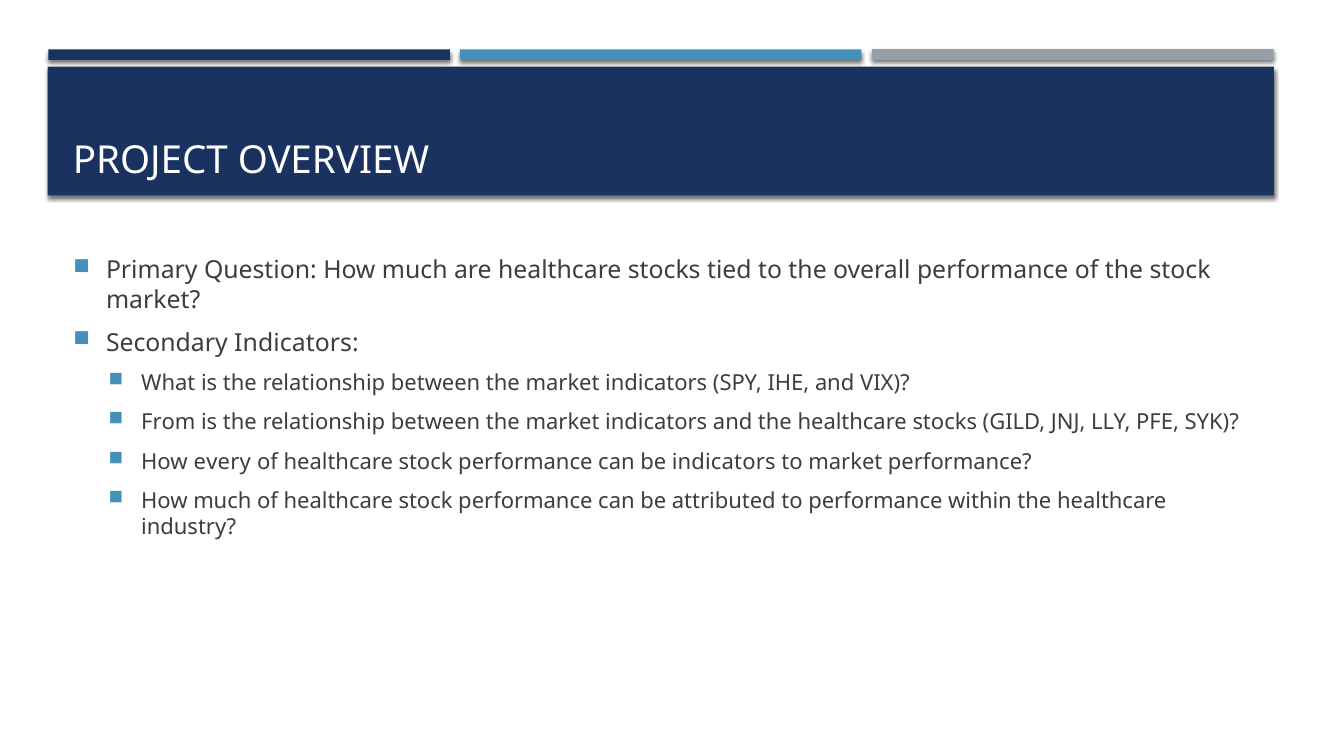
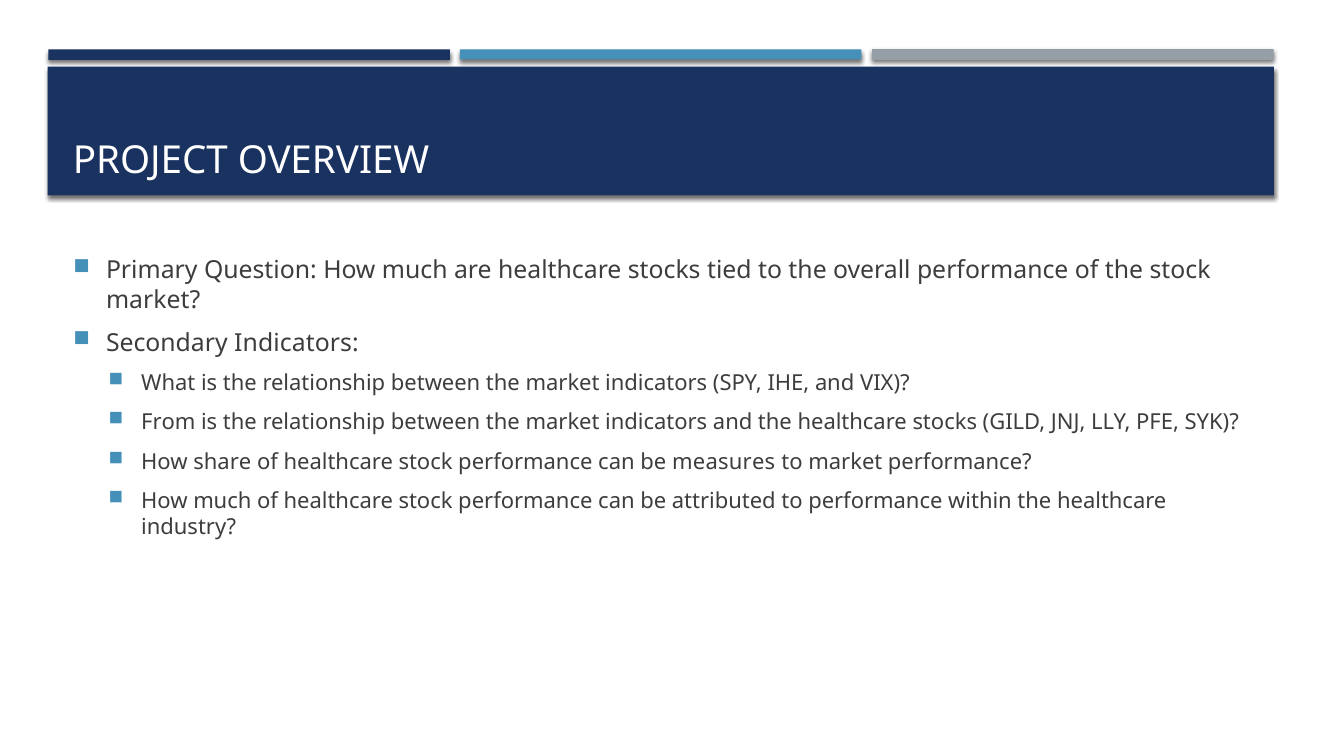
every: every -> share
be indicators: indicators -> measures
